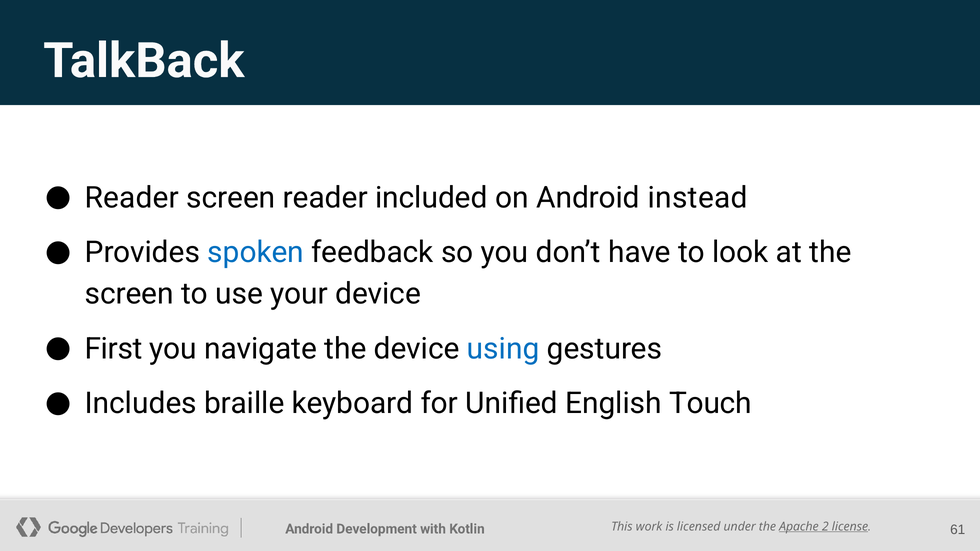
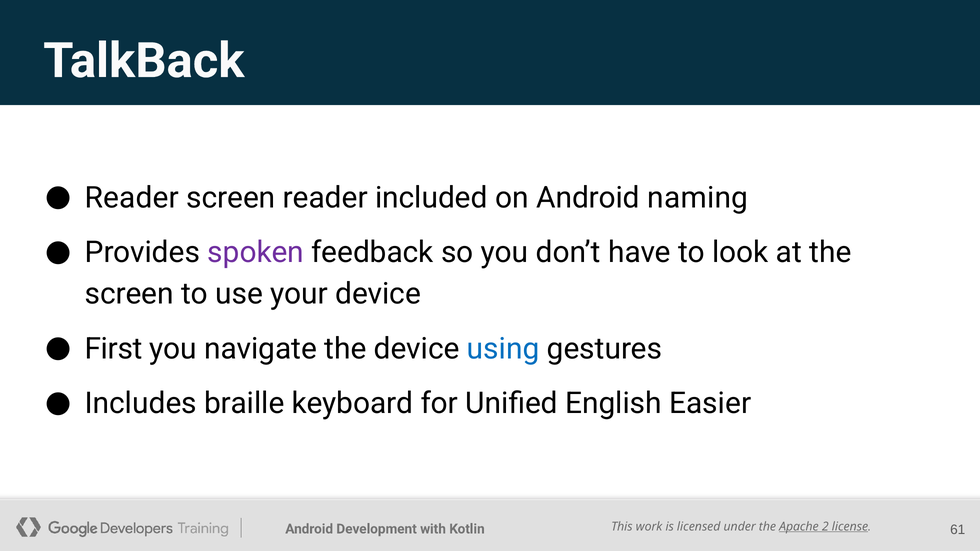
instead: instead -> naming
spoken colour: blue -> purple
Touch: Touch -> Easier
